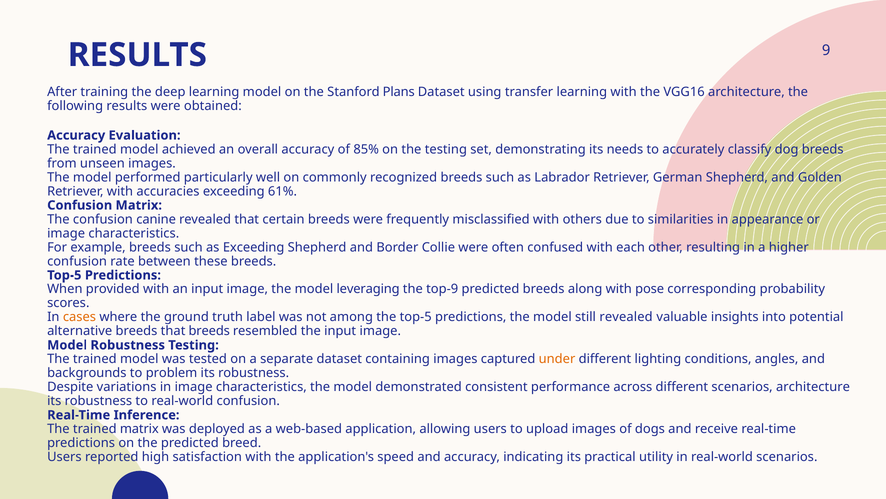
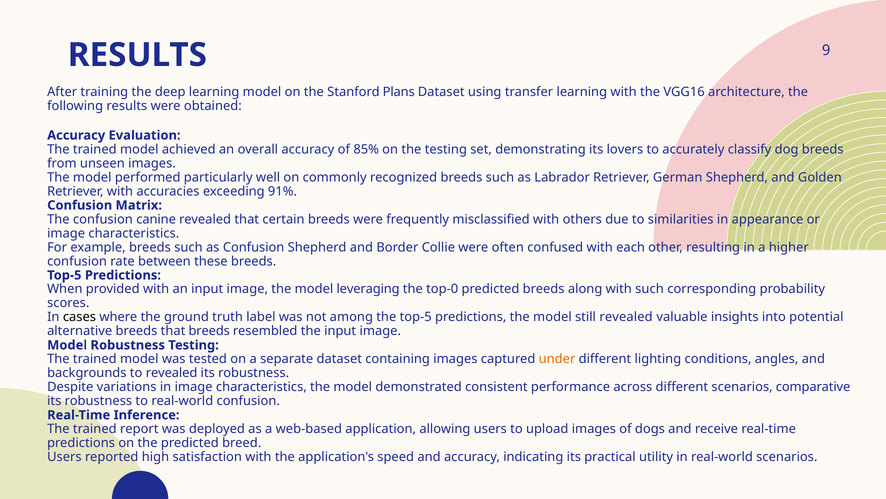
needs: needs -> lovers
61%: 61% -> 91%
as Exceeding: Exceeding -> Confusion
top-9: top-9 -> top-0
with pose: pose -> such
cases colour: orange -> black
to problem: problem -> revealed
scenarios architecture: architecture -> comparative
trained matrix: matrix -> report
